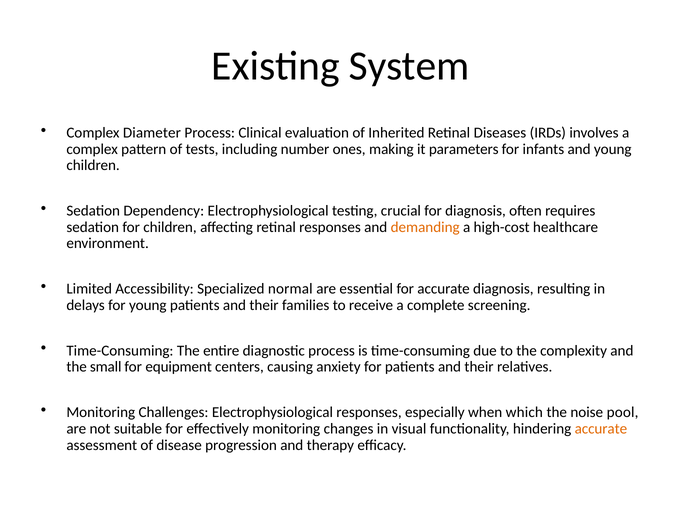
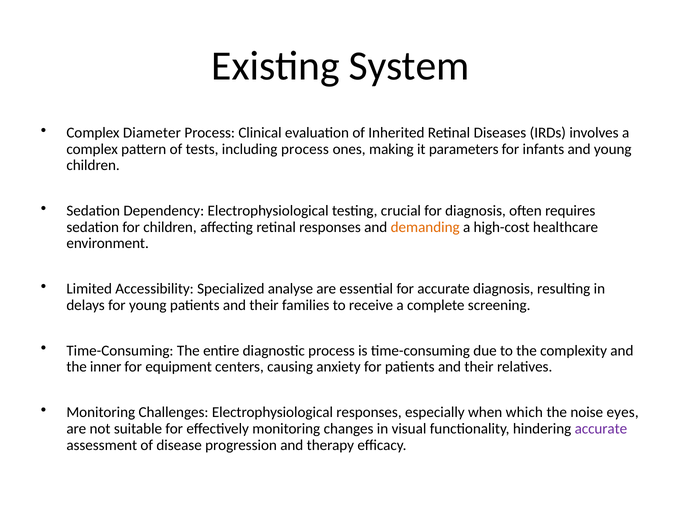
including number: number -> process
normal: normal -> analyse
small: small -> inner
pool: pool -> eyes
accurate at (601, 428) colour: orange -> purple
